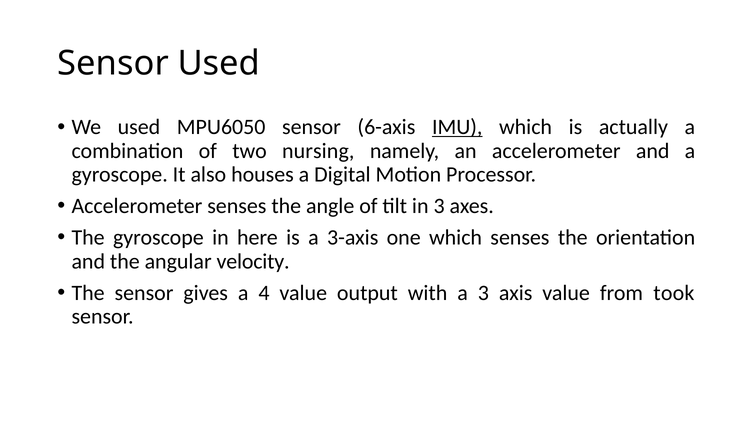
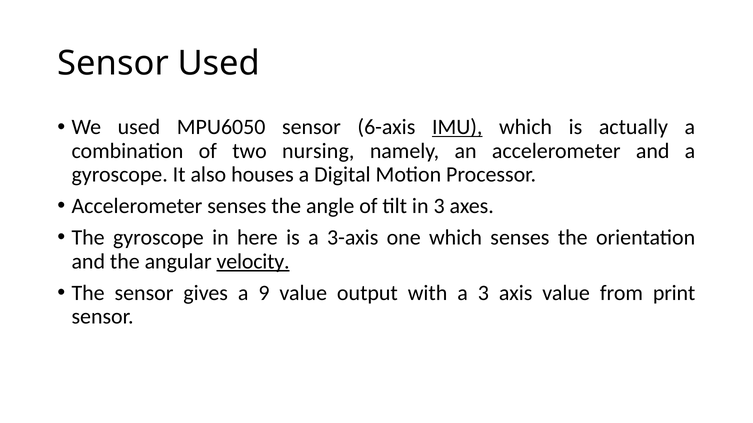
velocity underline: none -> present
4: 4 -> 9
took: took -> print
